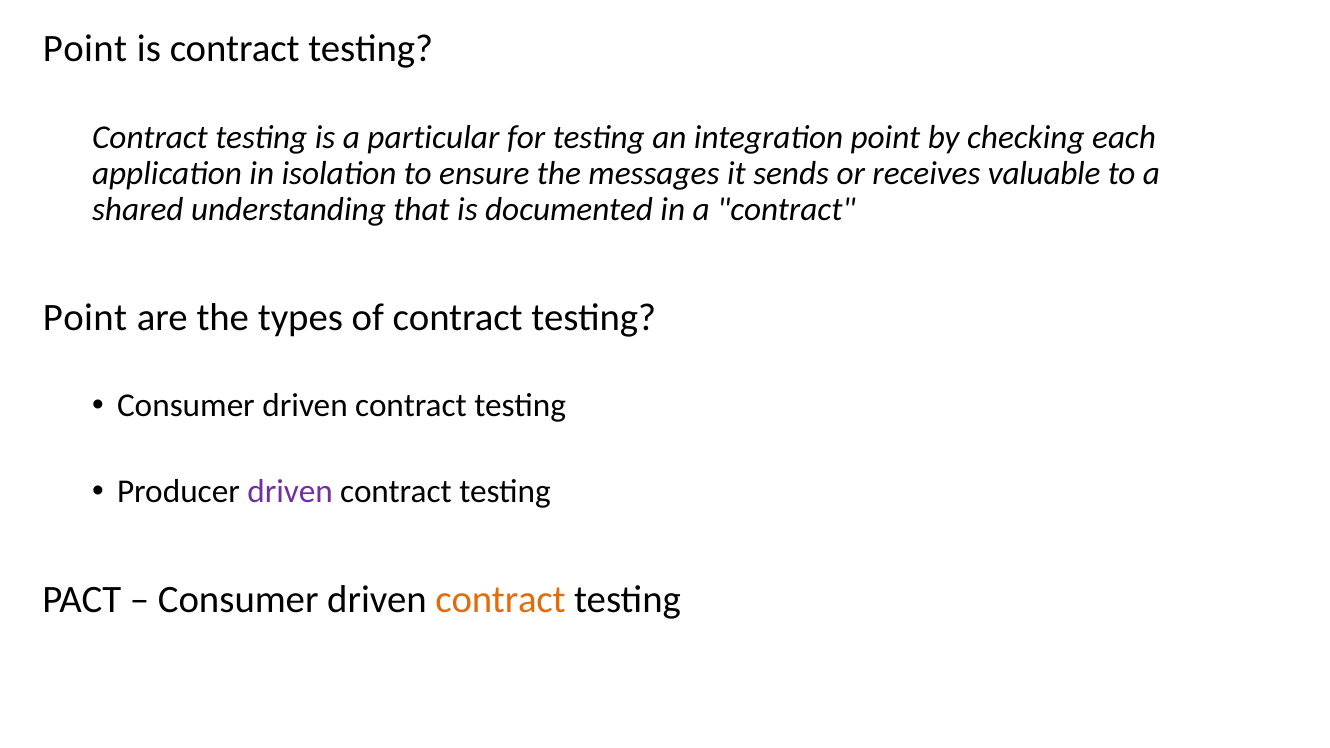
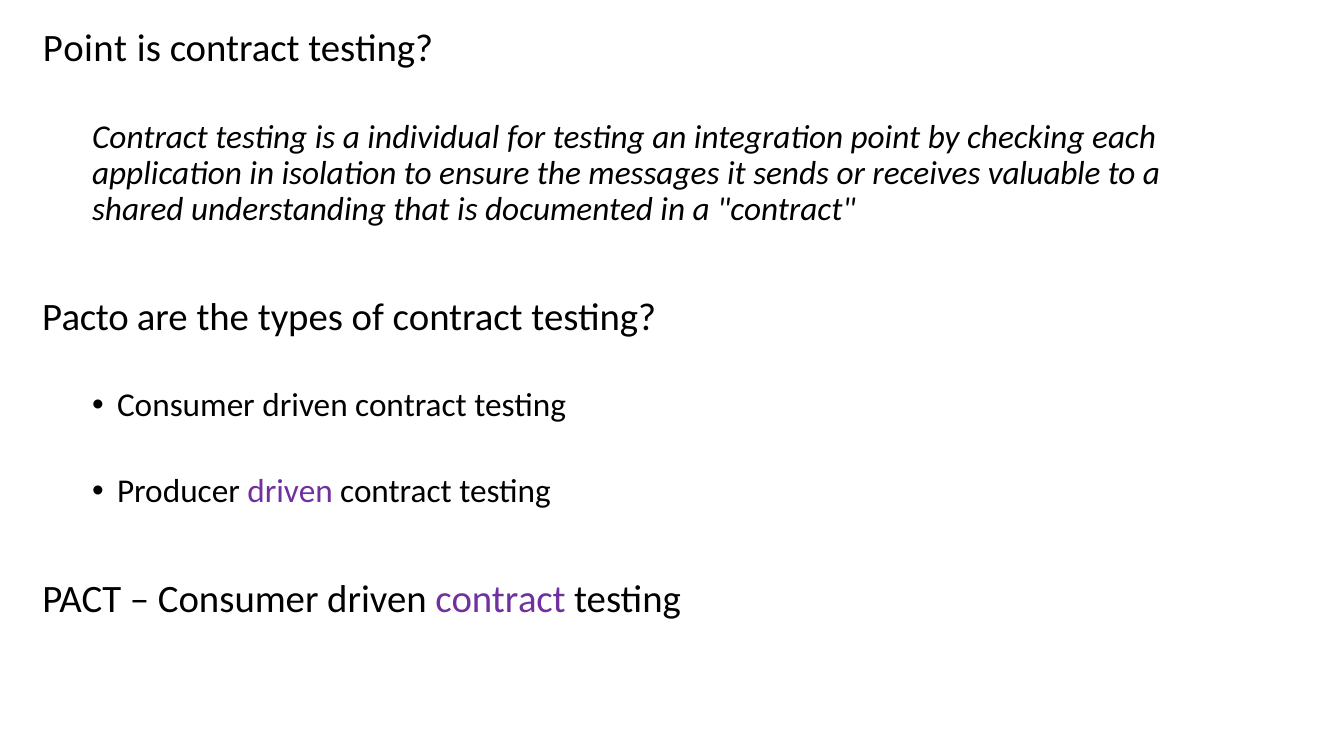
particular: particular -> individual
Point at (85, 317): Point -> Pacto
contract at (500, 600) colour: orange -> purple
